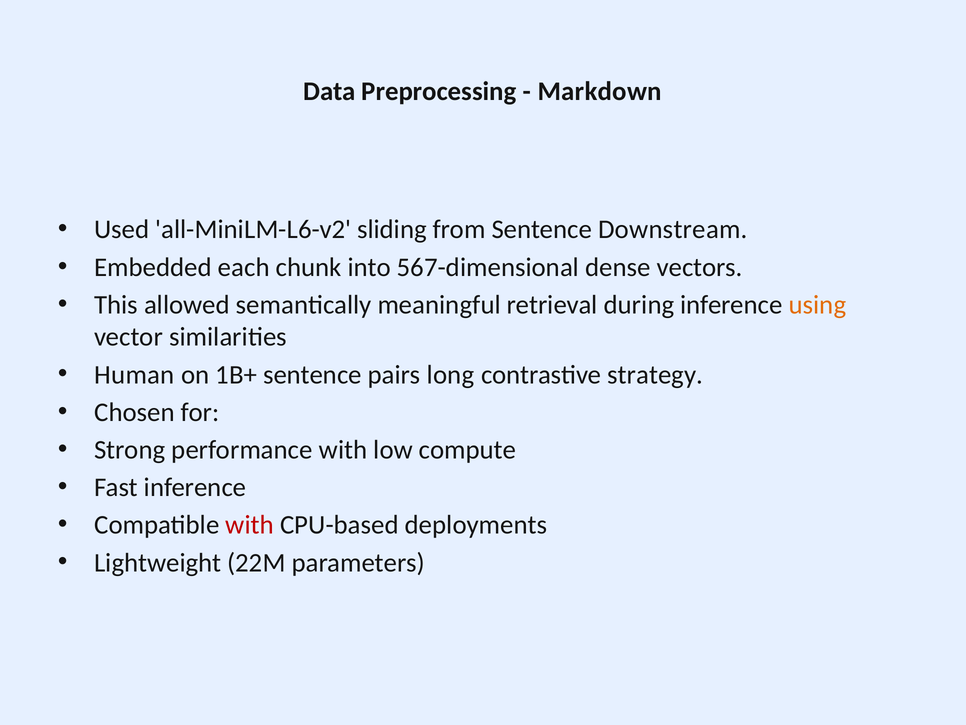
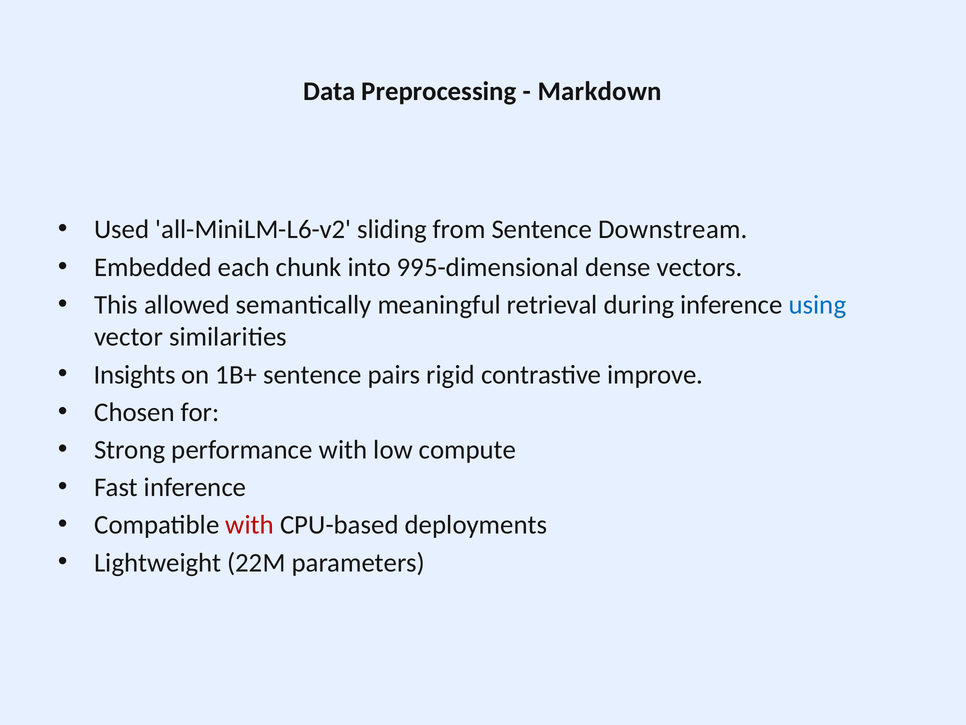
567-dimensional: 567-dimensional -> 995-dimensional
using colour: orange -> blue
Human: Human -> Insights
long: long -> rigid
strategy: strategy -> improve
